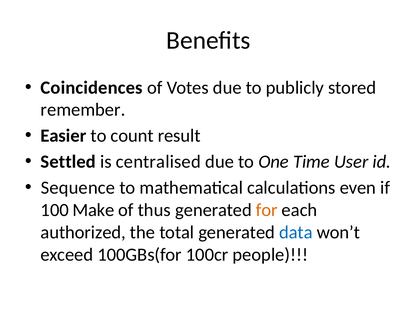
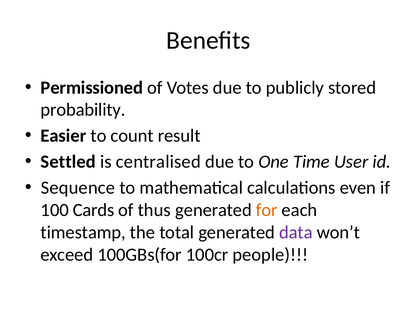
Coincidences: Coincidences -> Permissioned
remember: remember -> probability
Make: Make -> Cards
authorized: authorized -> timestamp
data colour: blue -> purple
